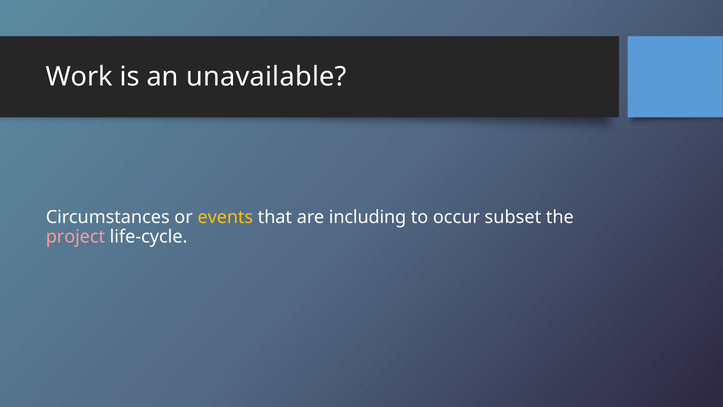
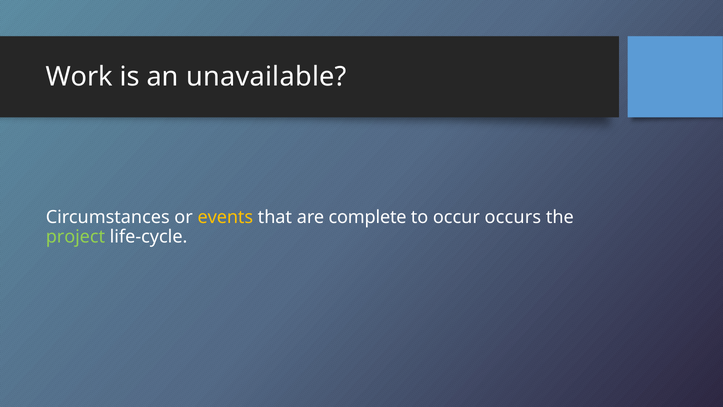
including: including -> complete
subset: subset -> occurs
project colour: pink -> light green
